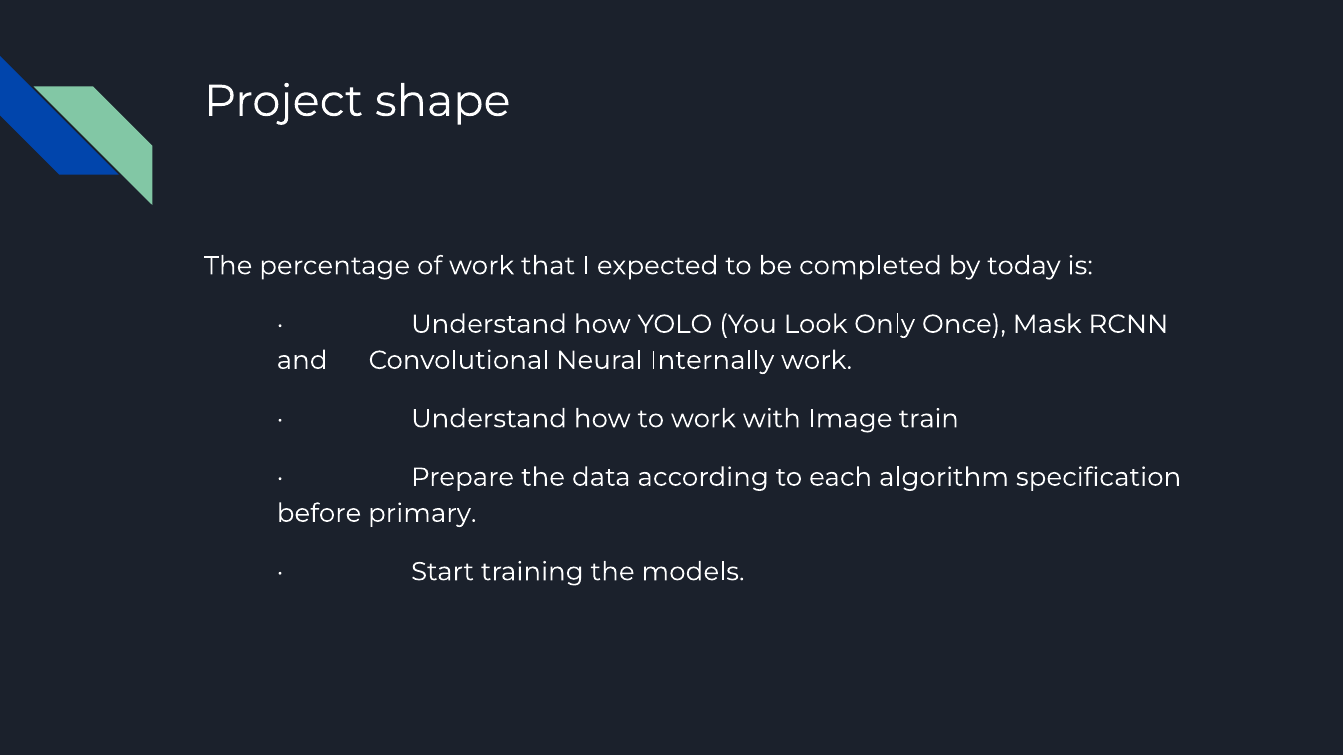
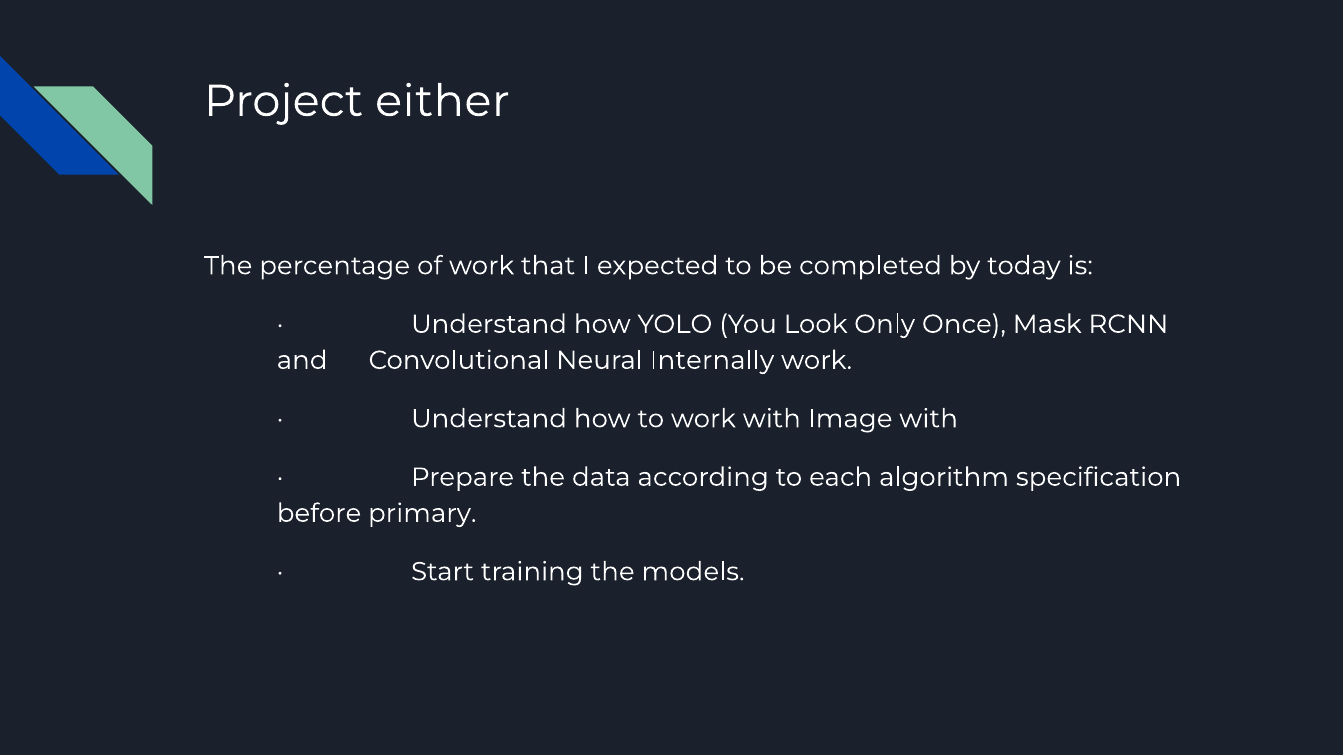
shape: shape -> either
Image train: train -> with
